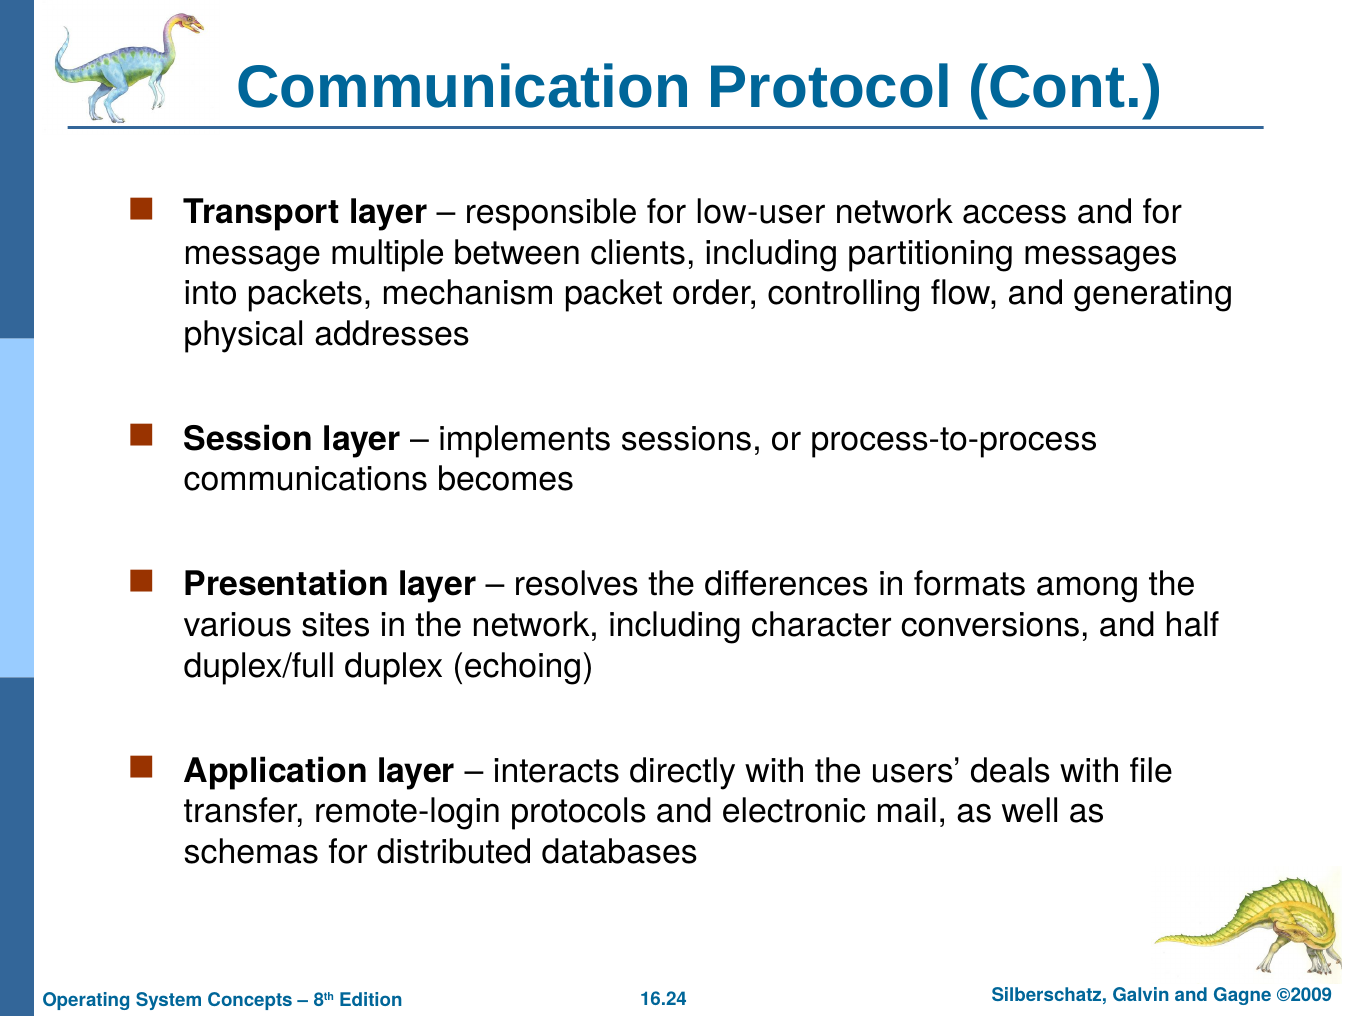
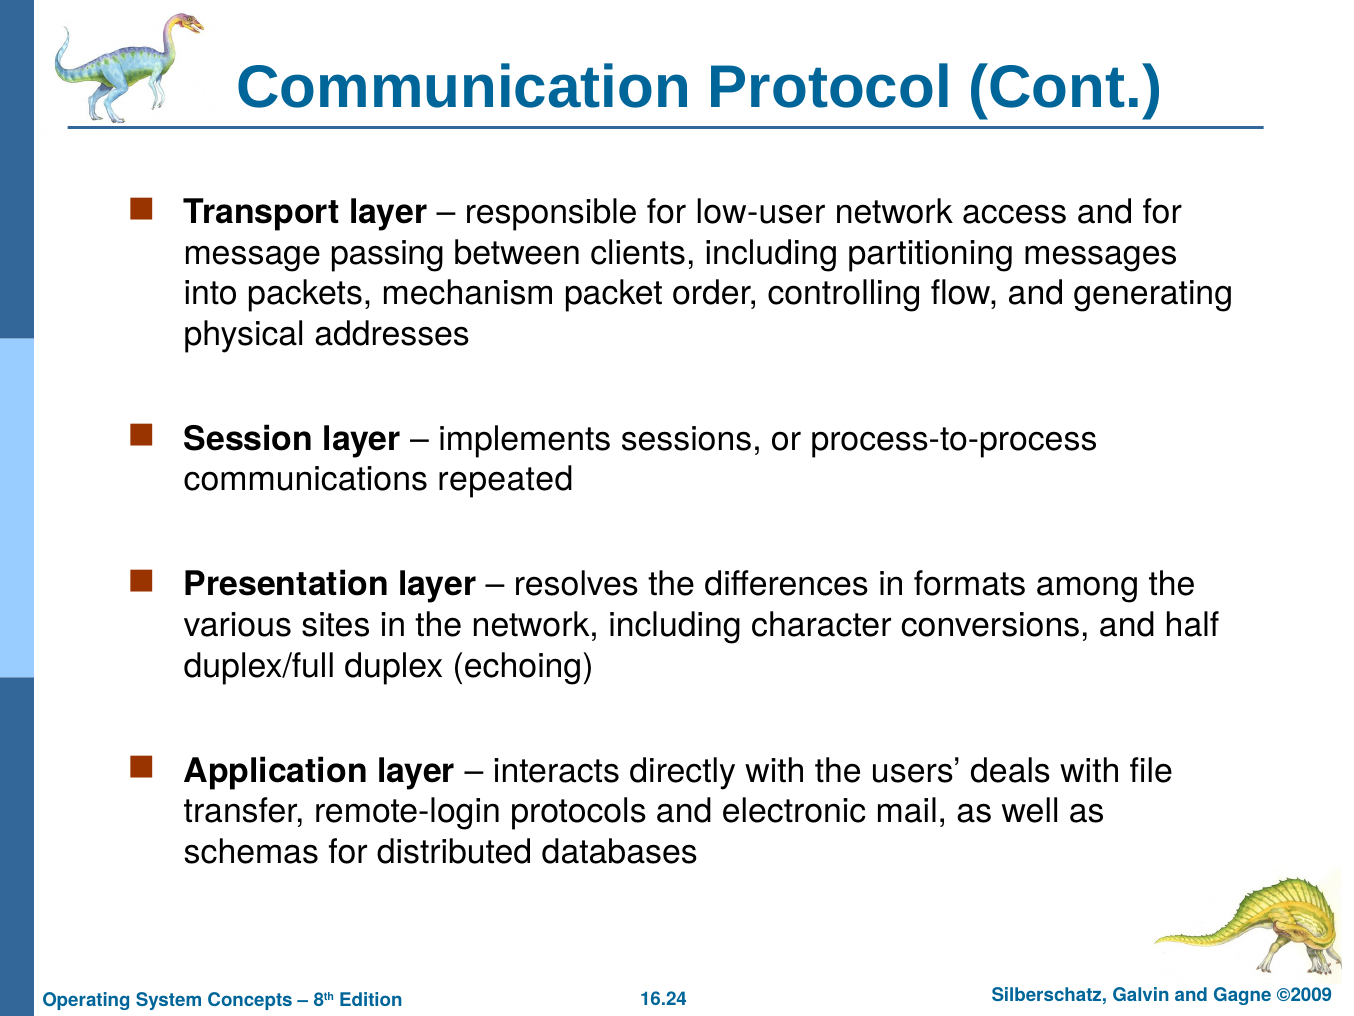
multiple: multiple -> passing
becomes: becomes -> repeated
